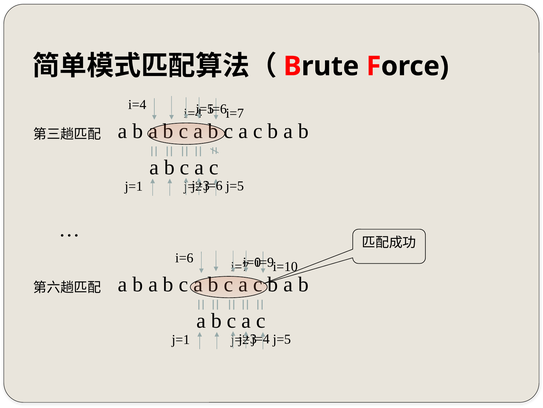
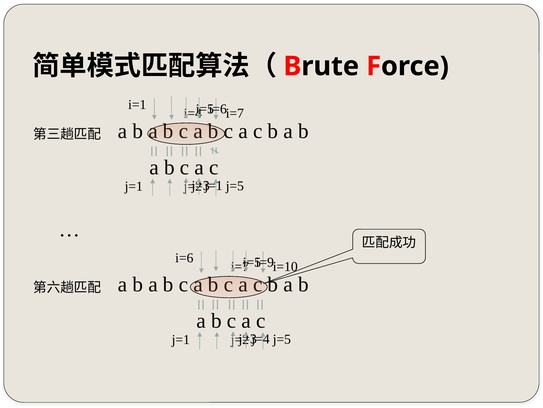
i=4 at (137, 105): i=4 -> i=1
j=6 at (214, 185): j=6 -> j=1
i=0 at (252, 262): i=0 -> i=5
